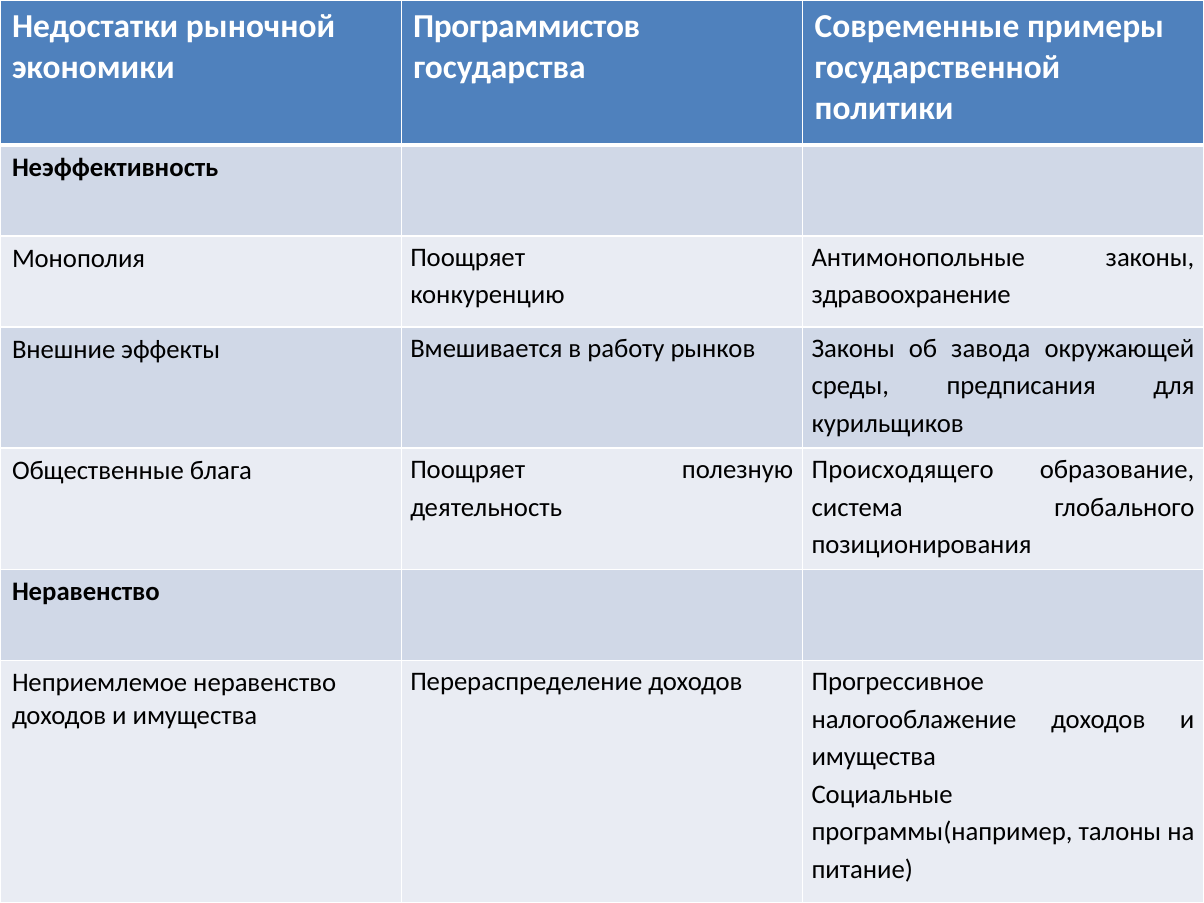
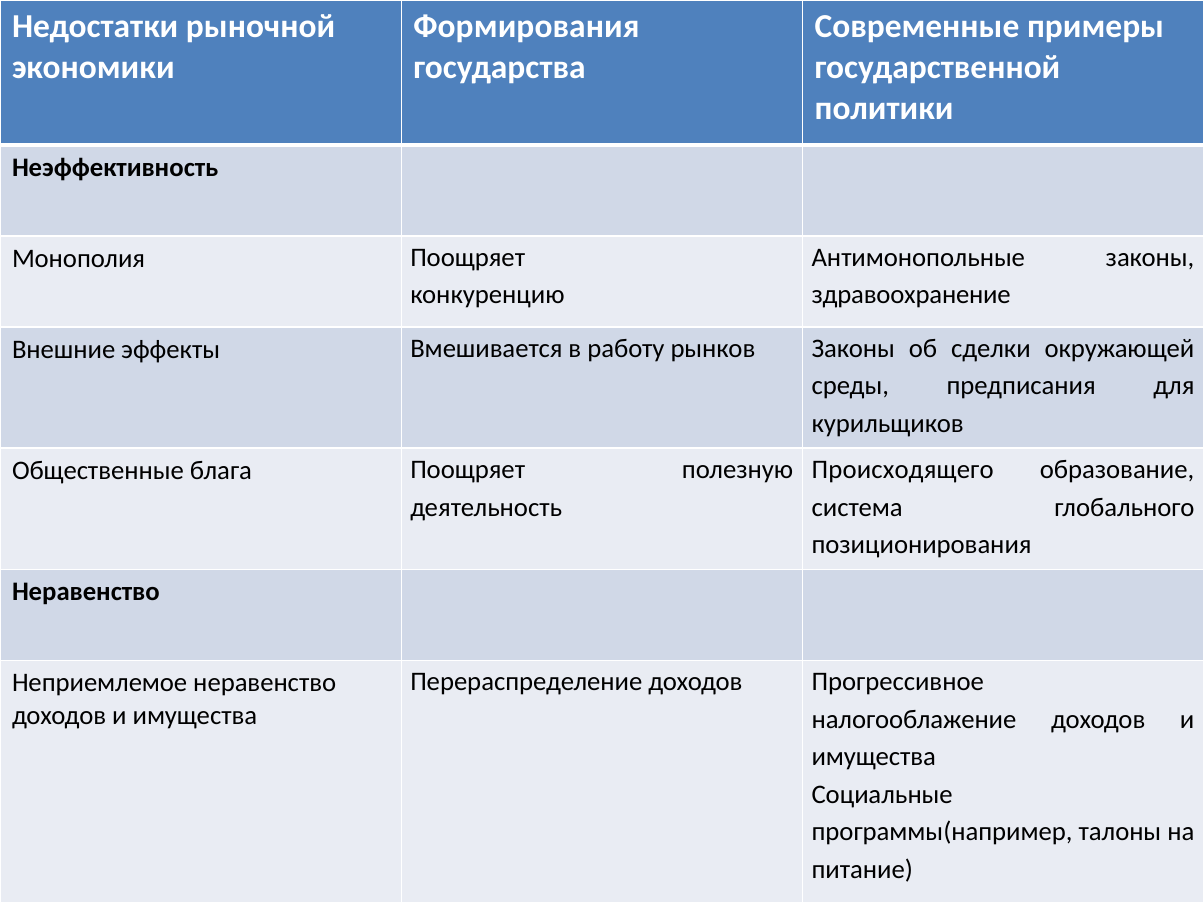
Программистов: Программистов -> Формирования
завода: завода -> сделки
